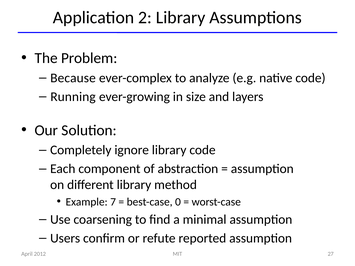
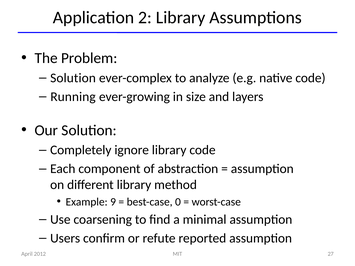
Because at (73, 78): Because -> Solution
7: 7 -> 9
